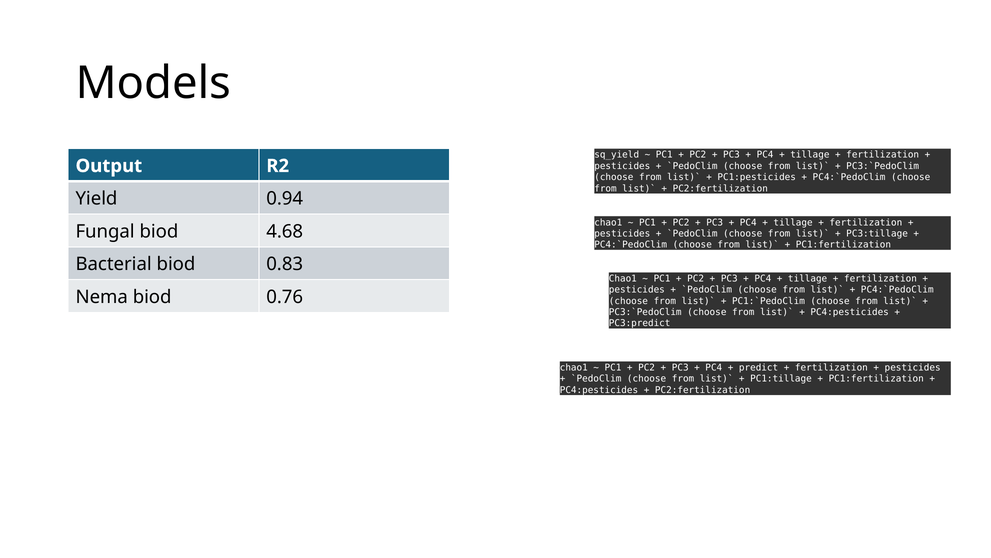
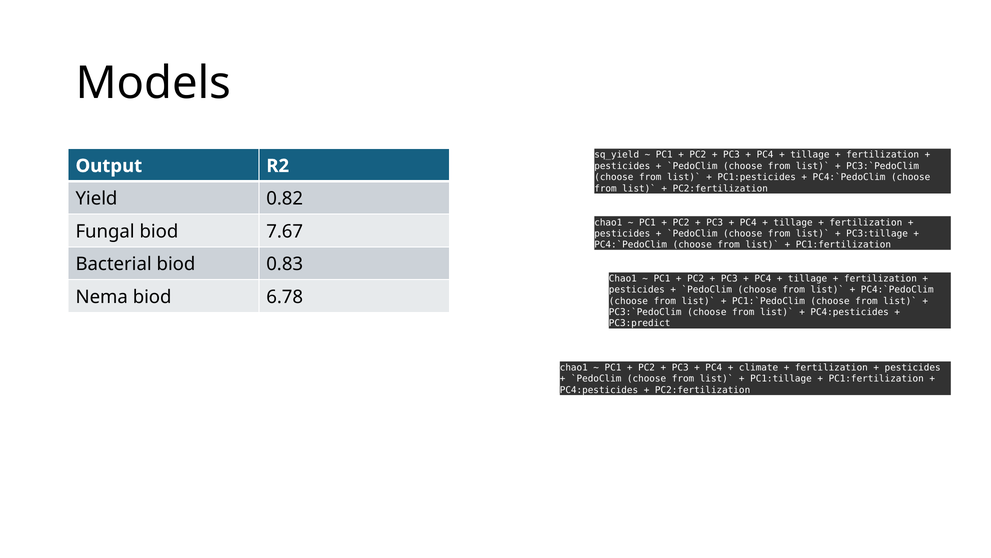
0.94: 0.94 -> 0.82
4.68: 4.68 -> 7.67
0.76: 0.76 -> 6.78
predict: predict -> climate
